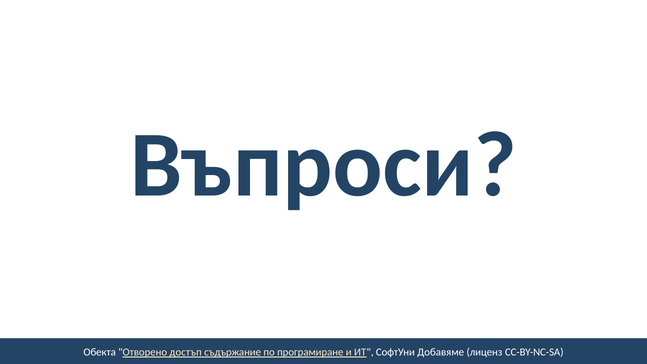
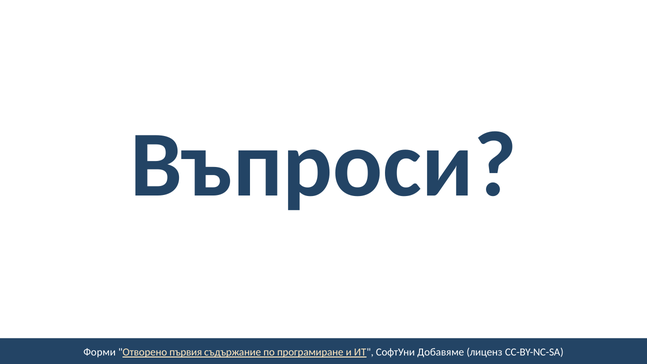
Обекта: Обекта -> Форми
достъп: достъп -> първия
